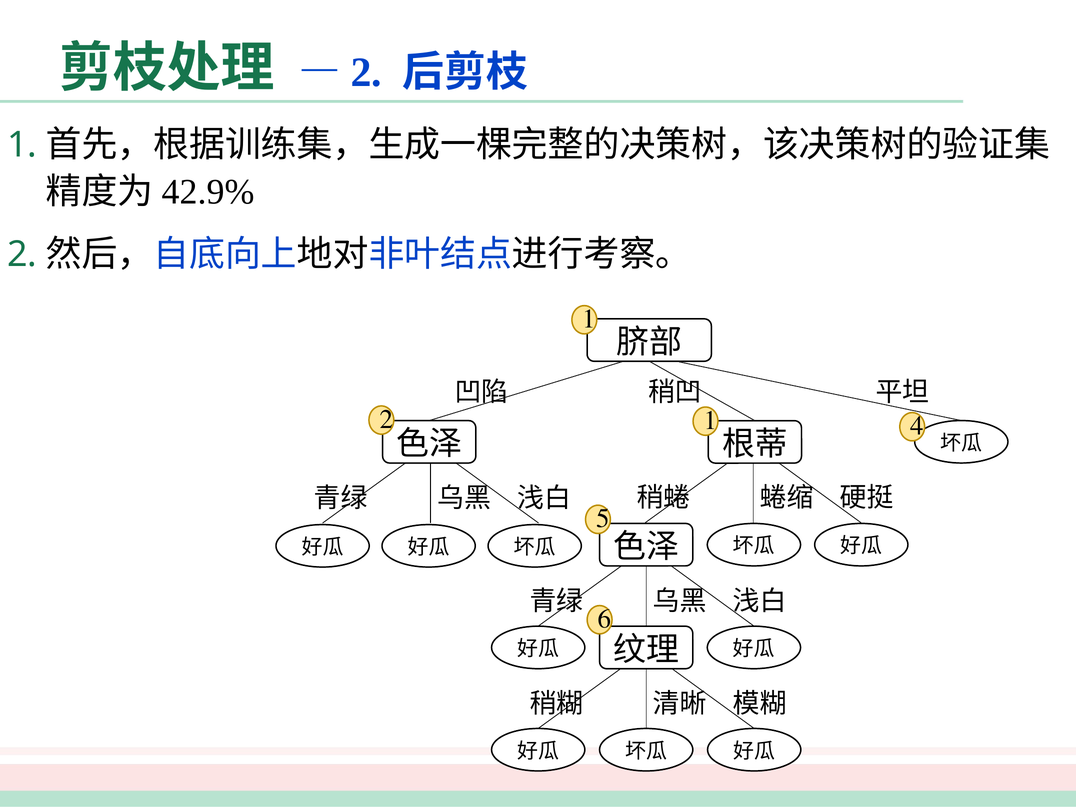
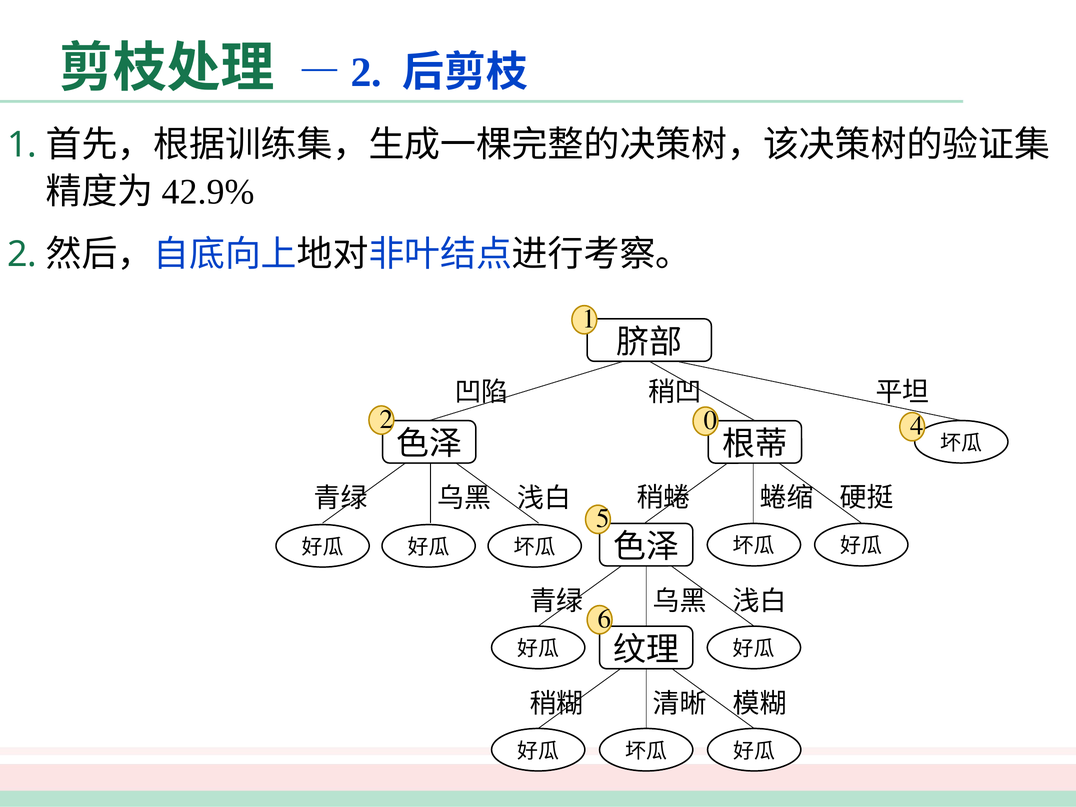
2 1: 1 -> 0
